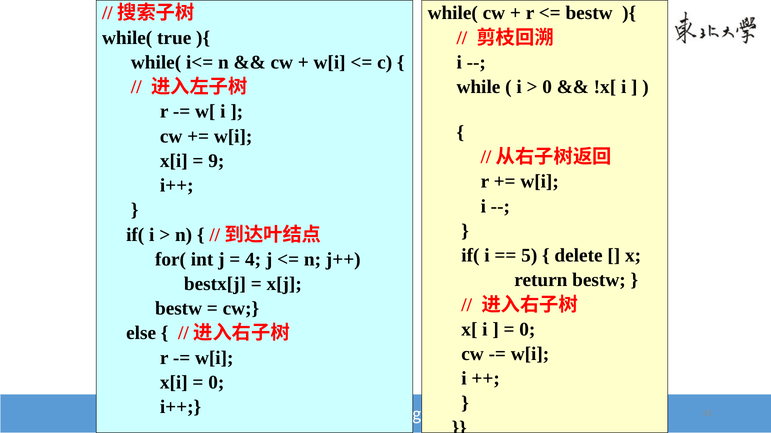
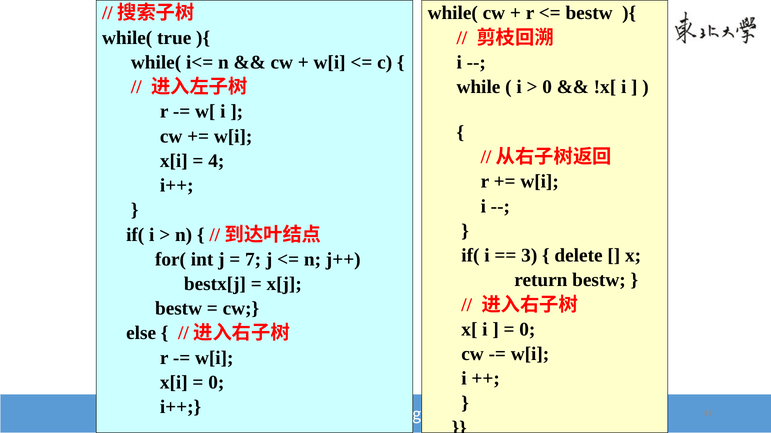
9: 9 -> 4
5: 5 -> 3
4: 4 -> 7
